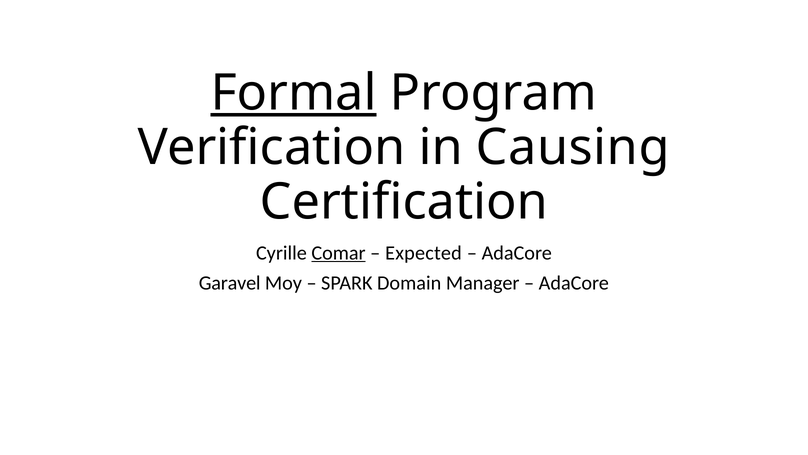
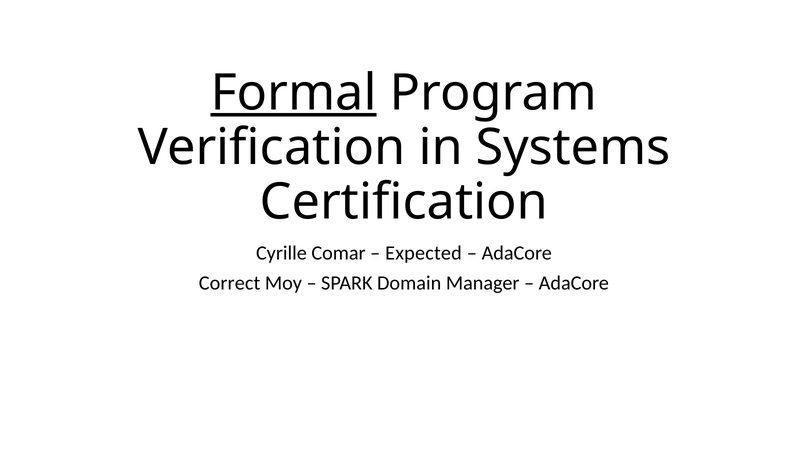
Causing: Causing -> Systems
Comar underline: present -> none
Garavel: Garavel -> Correct
